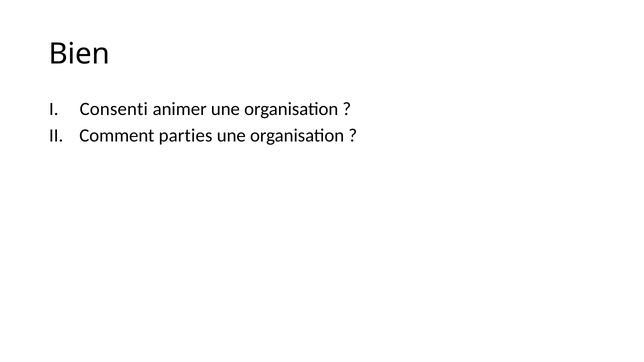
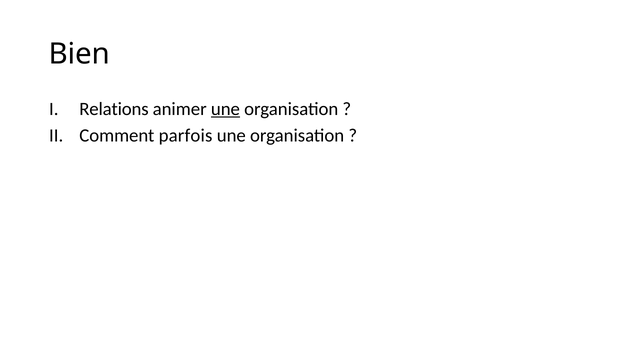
Consenti: Consenti -> Relations
une at (225, 109) underline: none -> present
parties: parties -> parfois
